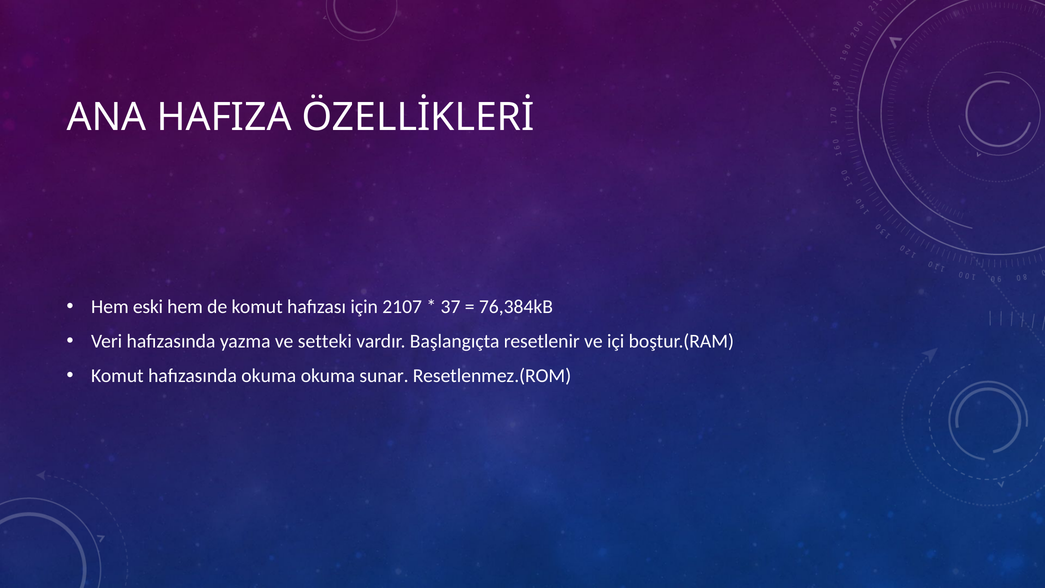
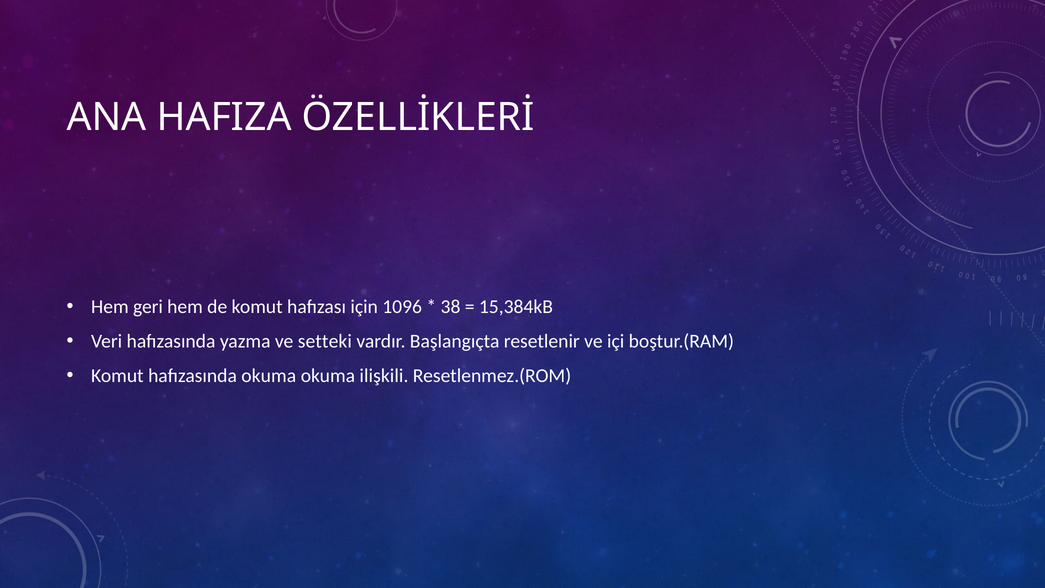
eski: eski -> geri
2107: 2107 -> 1096
37: 37 -> 38
76,384kB: 76,384kB -> 15,384kB
sunar: sunar -> ilişkili
